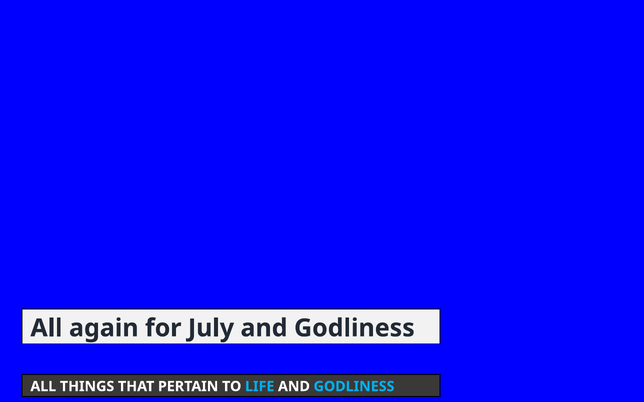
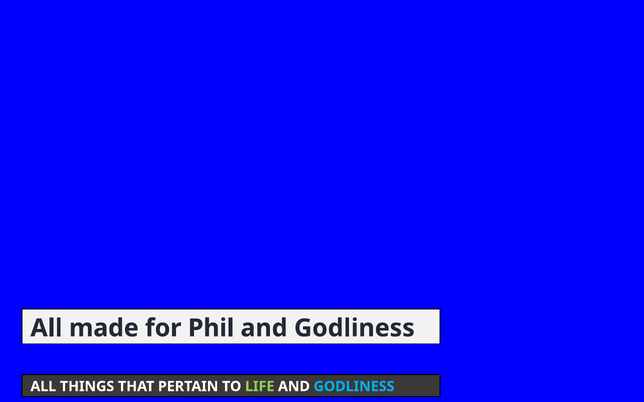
again: again -> made
July: July -> Phil
LIFE colour: light blue -> light green
